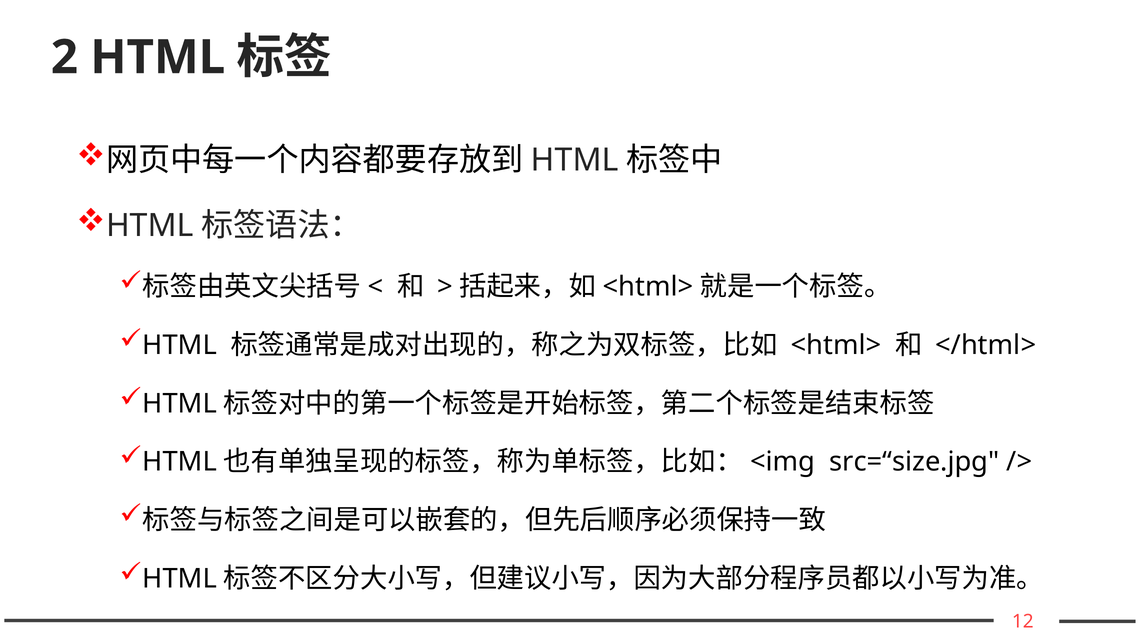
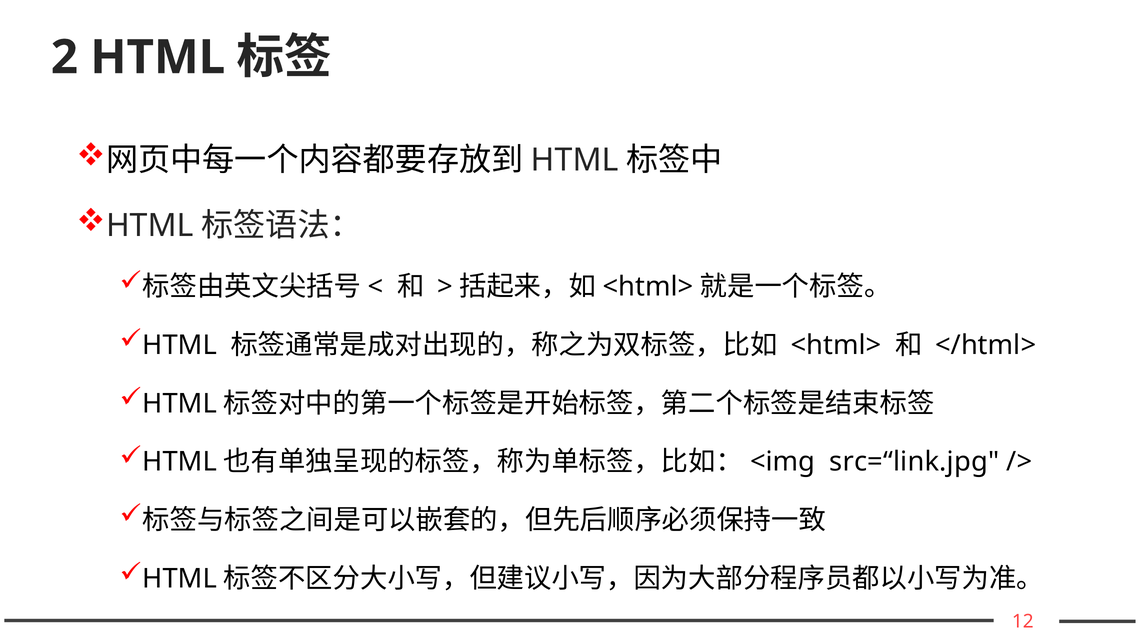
src=“size.jpg: src=“size.jpg -> src=“link.jpg
